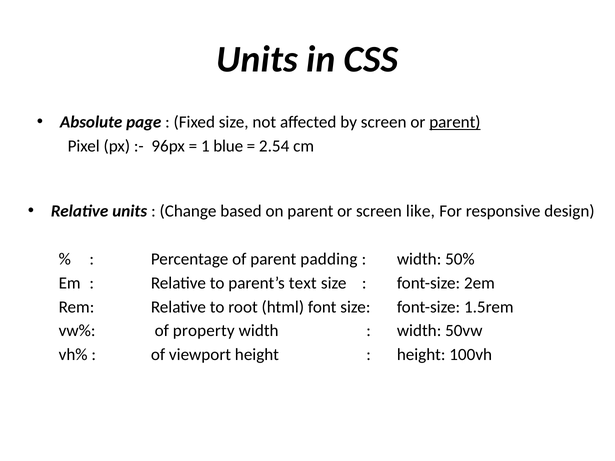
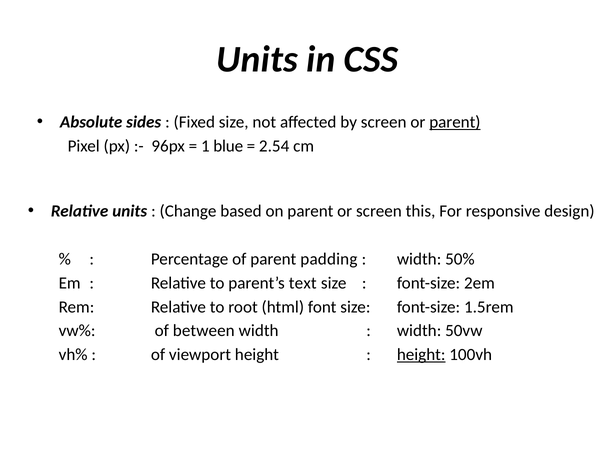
page: page -> sides
like: like -> this
property: property -> between
height at (421, 355) underline: none -> present
